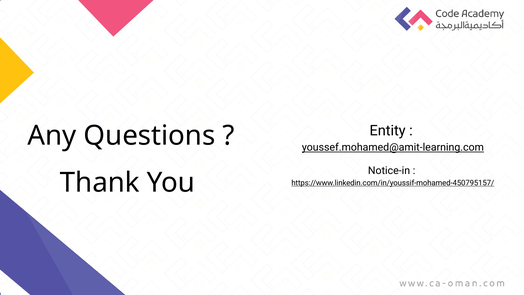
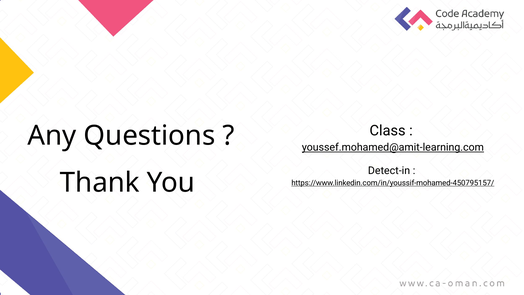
Entity: Entity -> Class
Notice-in: Notice-in -> Detect-in
